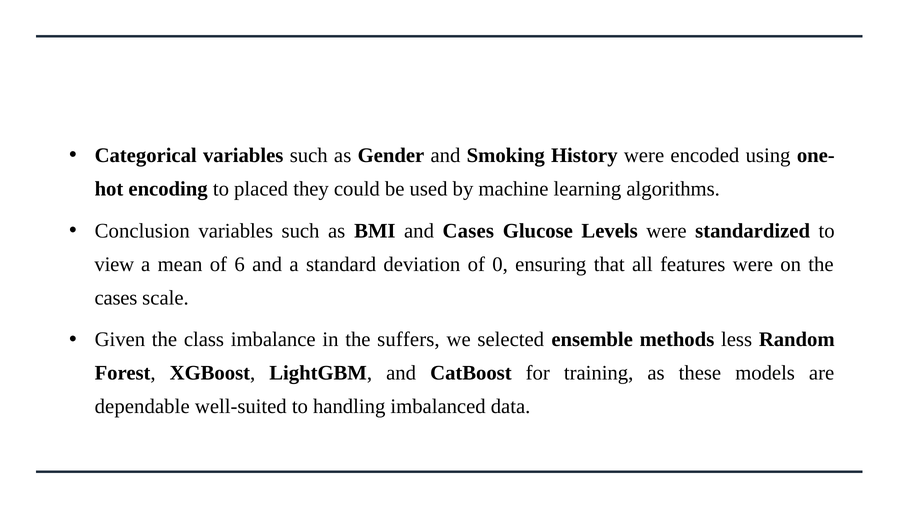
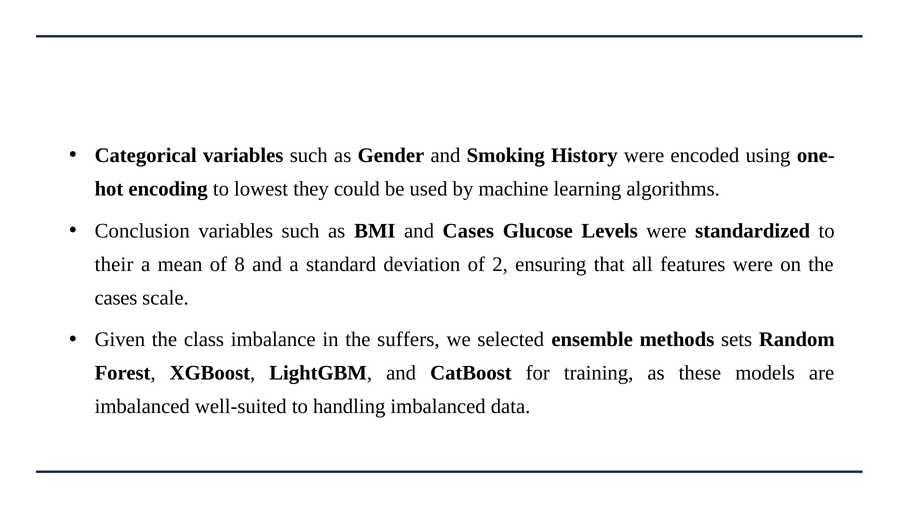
placed: placed -> lowest
view: view -> their
6: 6 -> 8
0: 0 -> 2
less: less -> sets
dependable at (142, 407): dependable -> imbalanced
